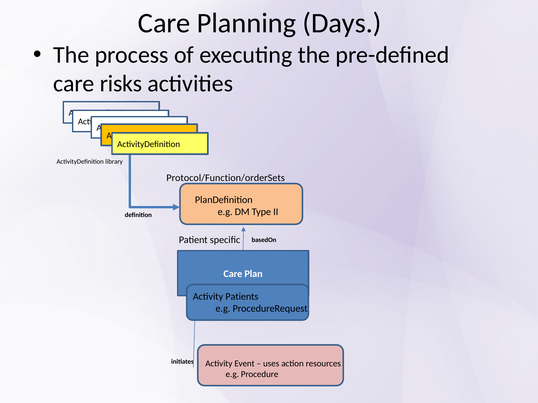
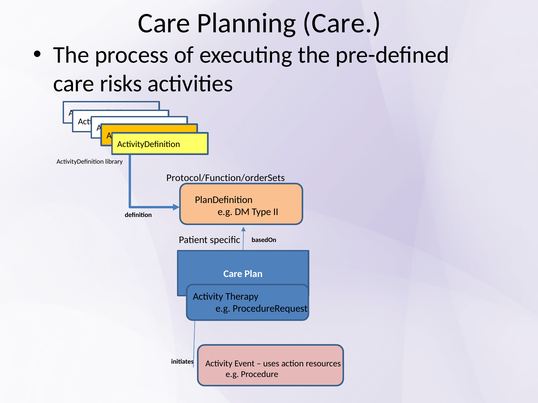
Planning Days: Days -> Care
Patients: Patients -> Therapy
